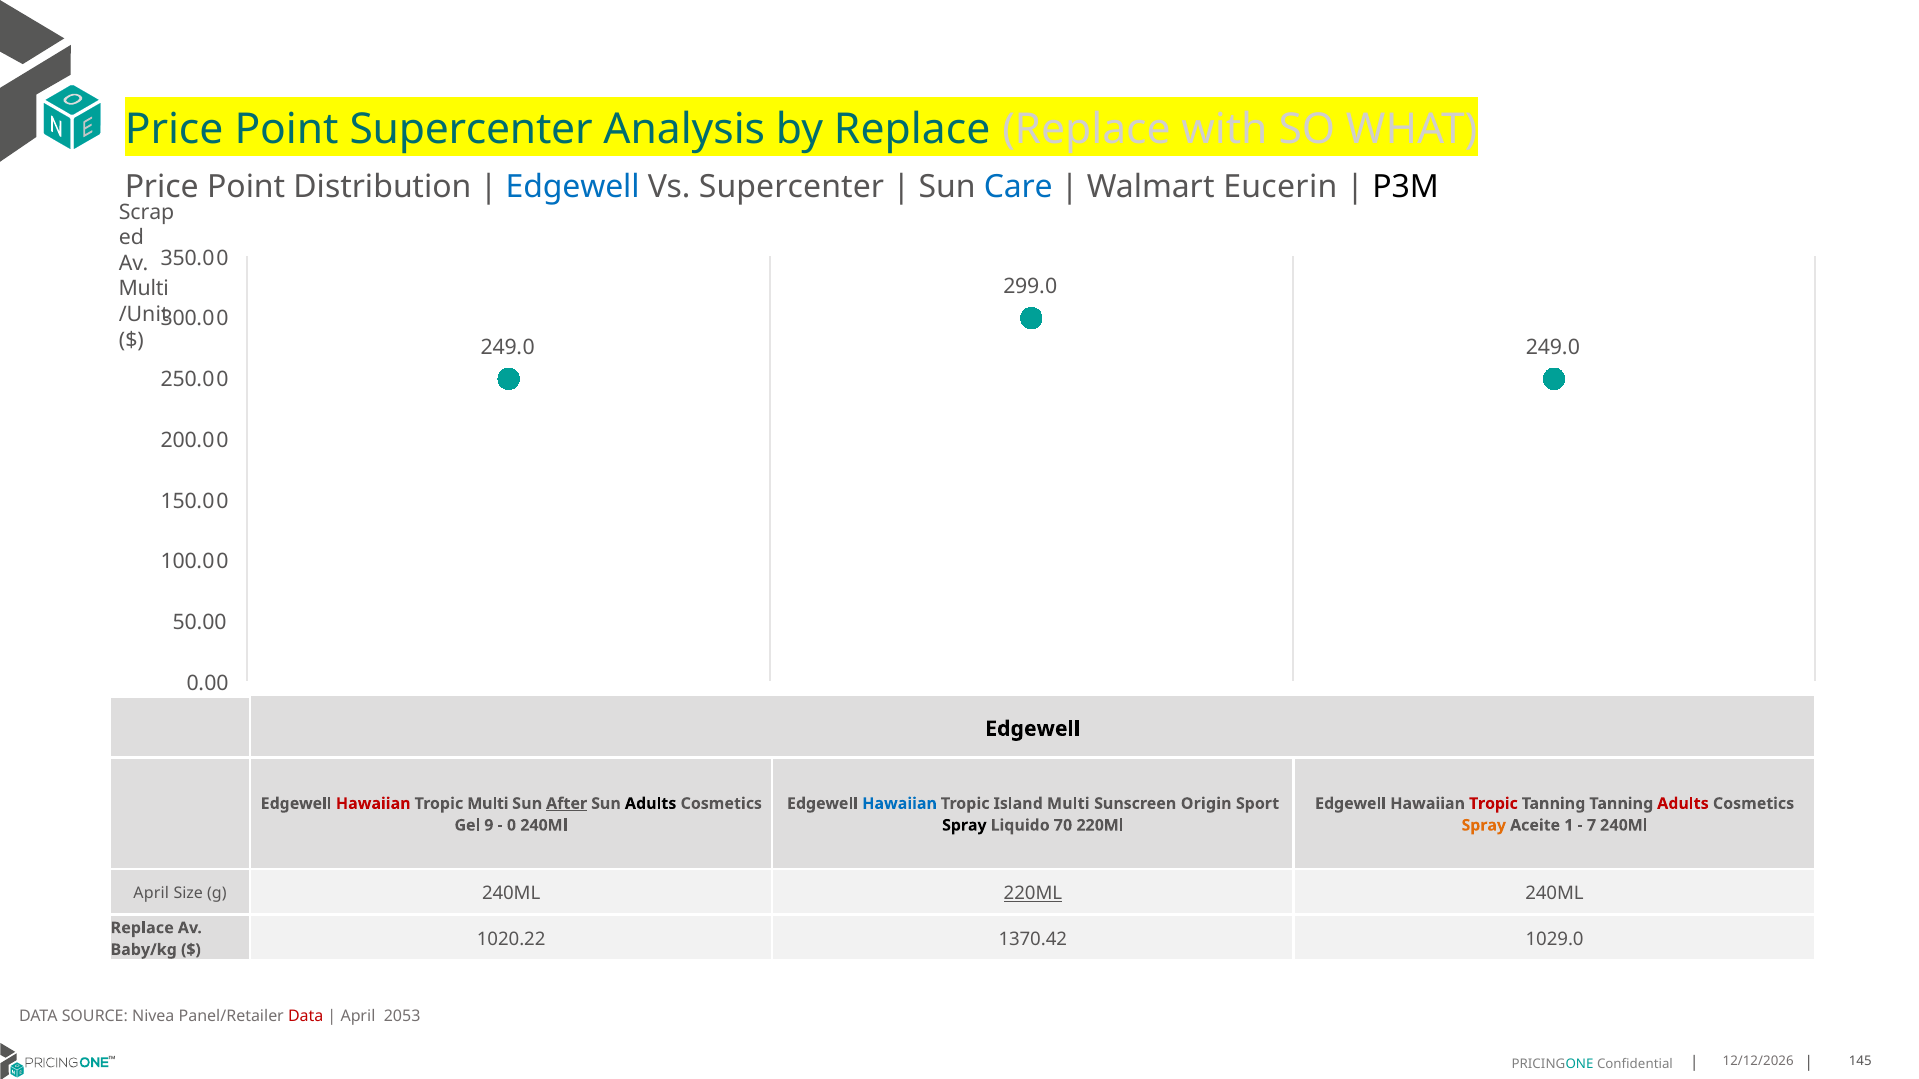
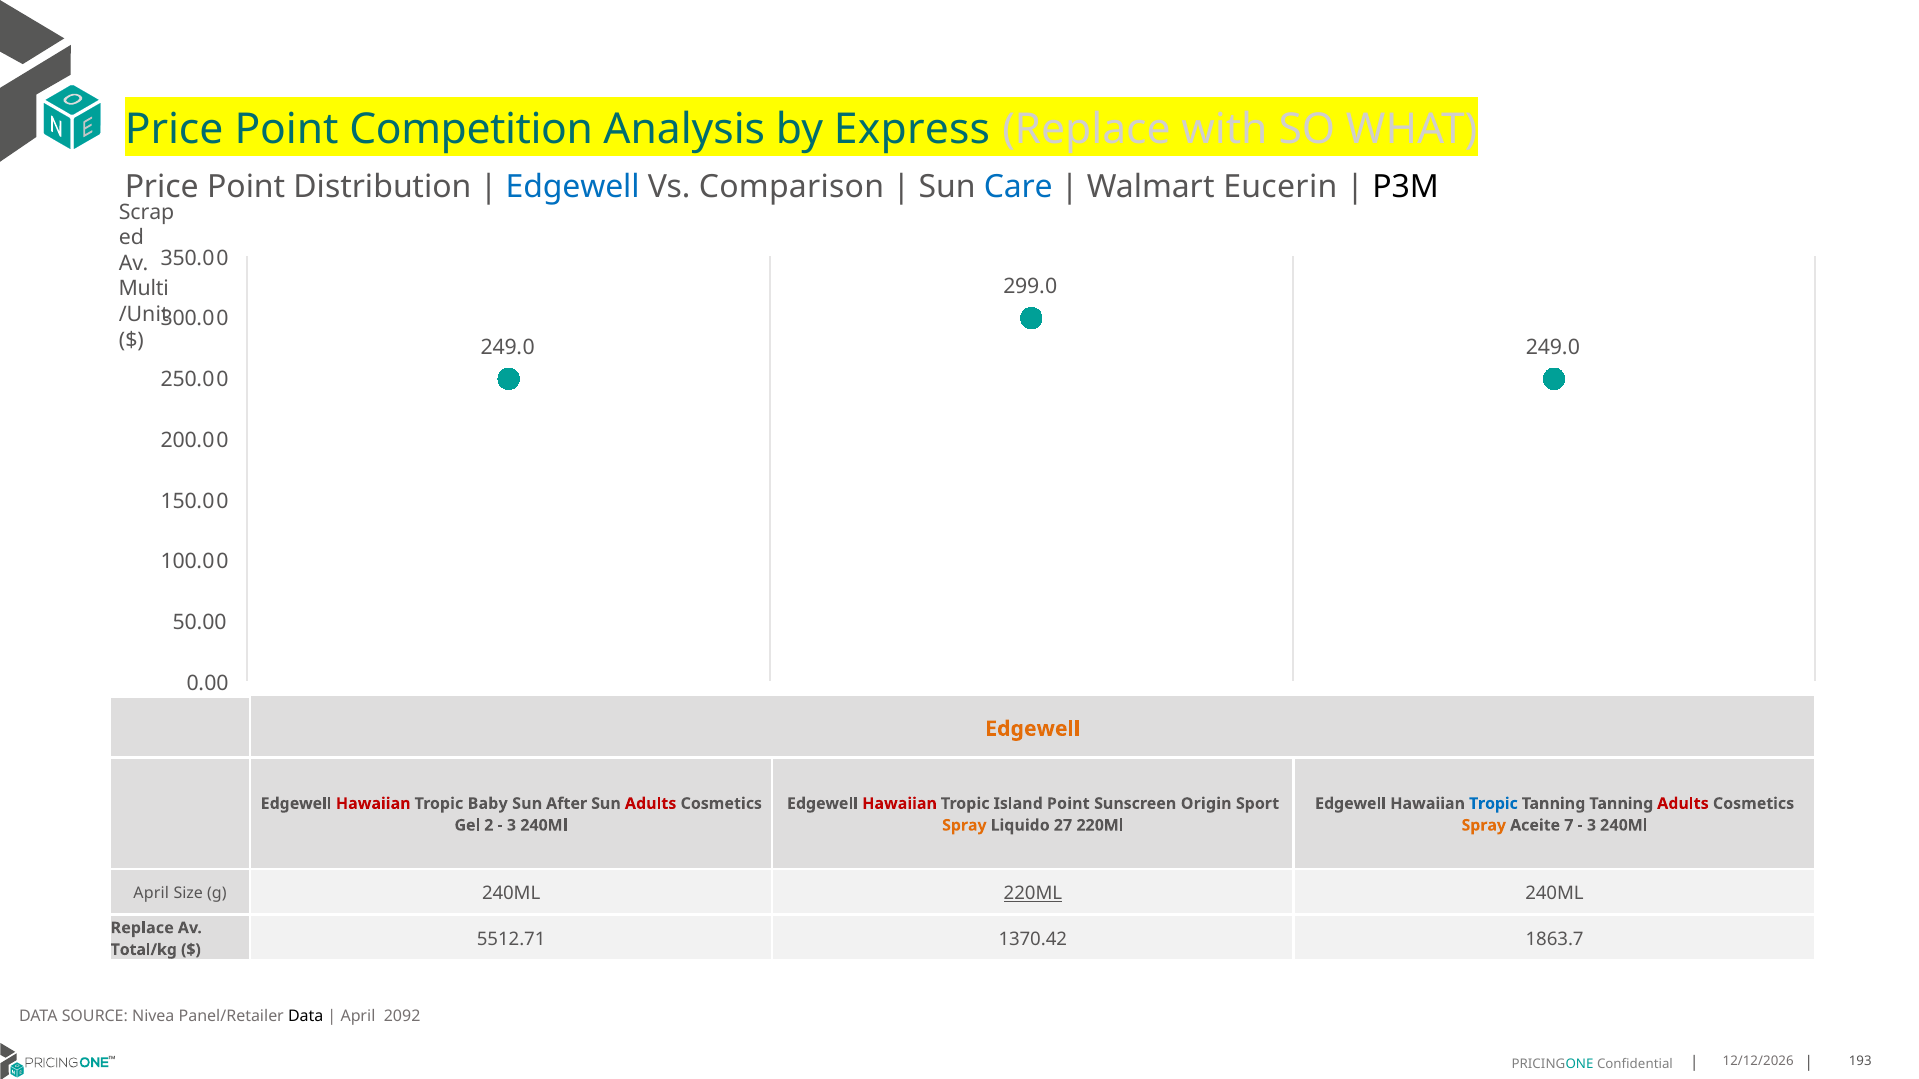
Point Supercenter: Supercenter -> Competition
by Replace: Replace -> Express
Vs Supercenter: Supercenter -> Comparison
Edgewell at (1033, 729) colour: black -> orange
Tropic Multi: Multi -> Baby
After underline: present -> none
Adults at (651, 804) colour: black -> red
Hawaiian at (900, 804) colour: blue -> red
Island Multi: Multi -> Point
Tropic at (1493, 804) colour: red -> blue
9: 9 -> 2
0 at (511, 826): 0 -> 3
Spray at (964, 826) colour: black -> orange
70: 70 -> 27
1: 1 -> 7
7 at (1592, 826): 7 -> 3
1020.22: 1020.22 -> 5512.71
1029.0: 1029.0 -> 1863.7
Baby/kg: Baby/kg -> Total/kg
Data at (306, 1017) colour: red -> black
2053: 2053 -> 2092
145: 145 -> 193
